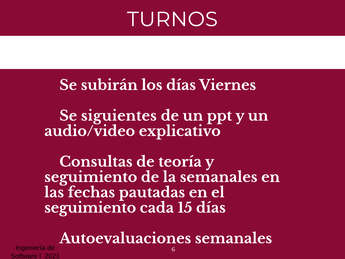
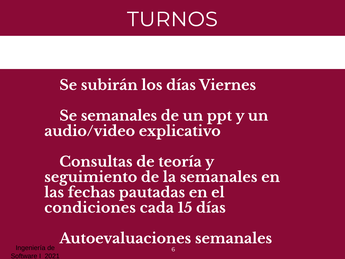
siguientes at (119, 116): siguientes -> semanales
seguimiento at (90, 208): seguimiento -> condiciones
